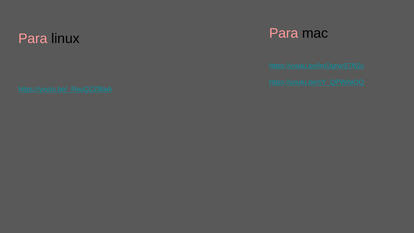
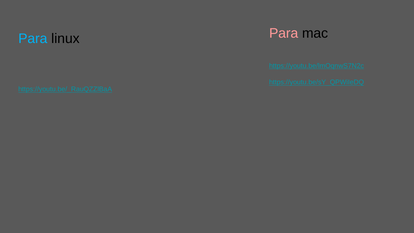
Para at (33, 39) colour: pink -> light blue
